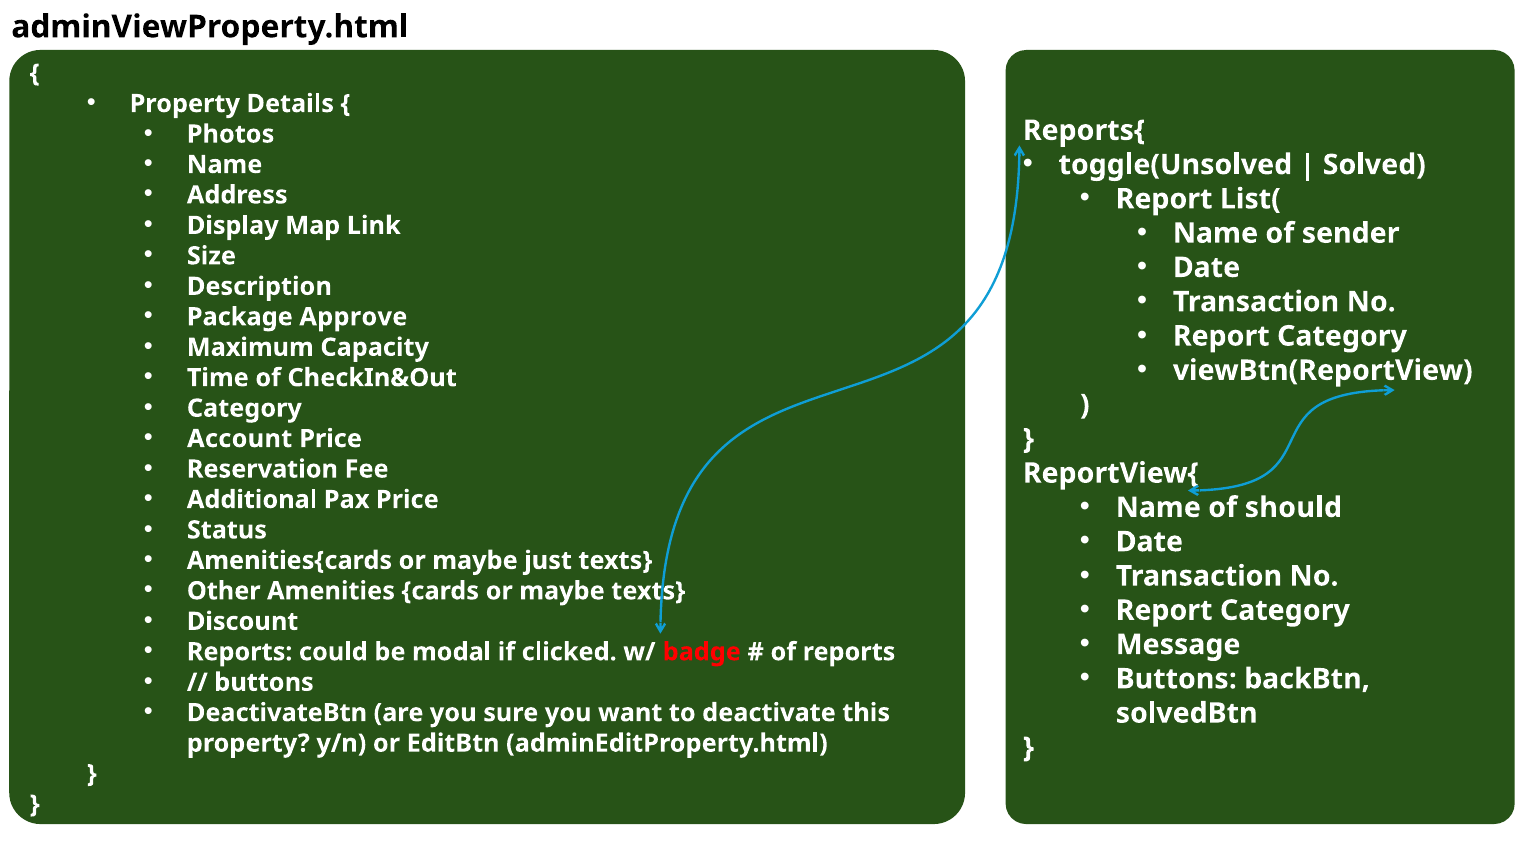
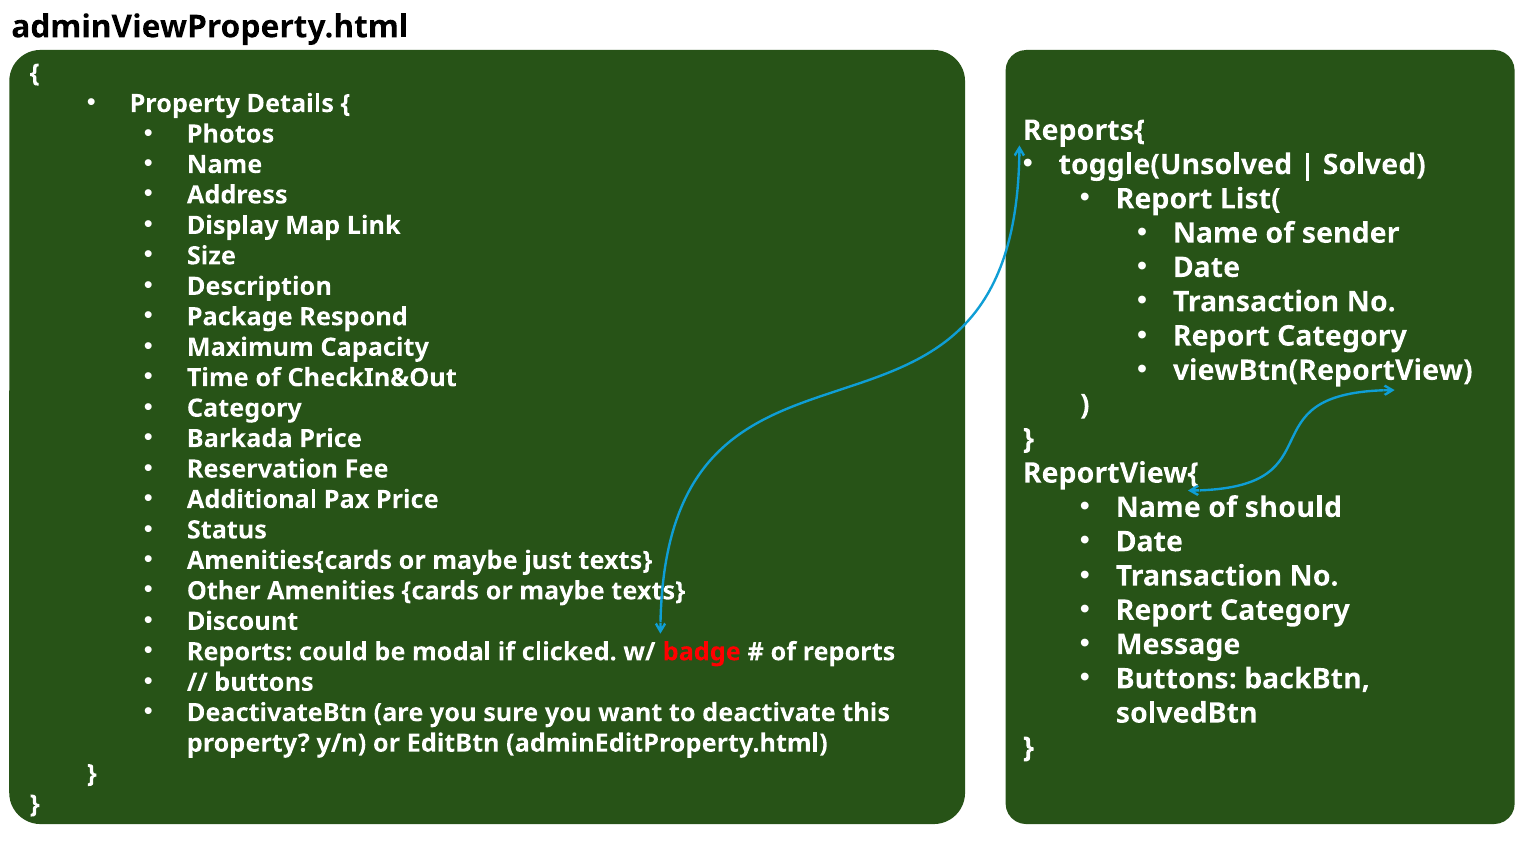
Approve: Approve -> Respond
Account: Account -> Barkada
